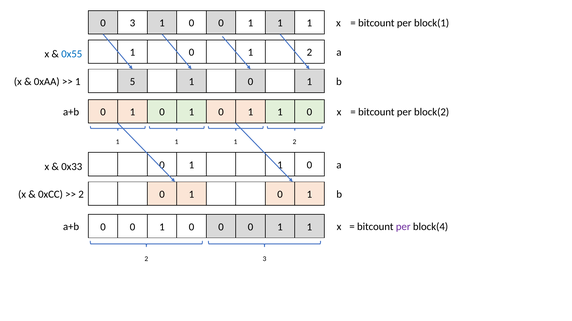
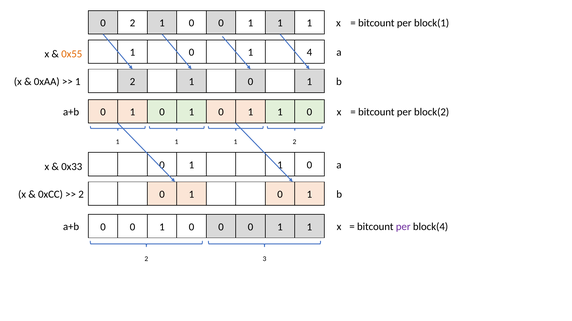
0 3: 3 -> 2
0 1 2: 2 -> 4
0x55 colour: blue -> orange
5 at (132, 82): 5 -> 2
